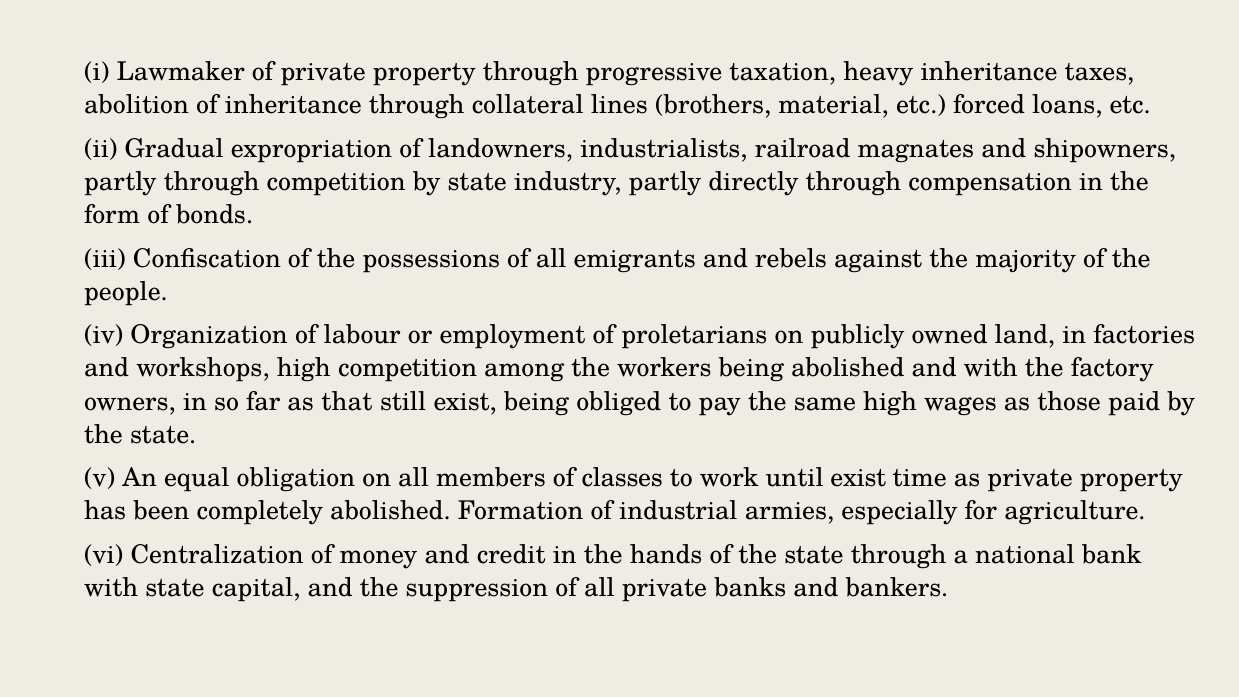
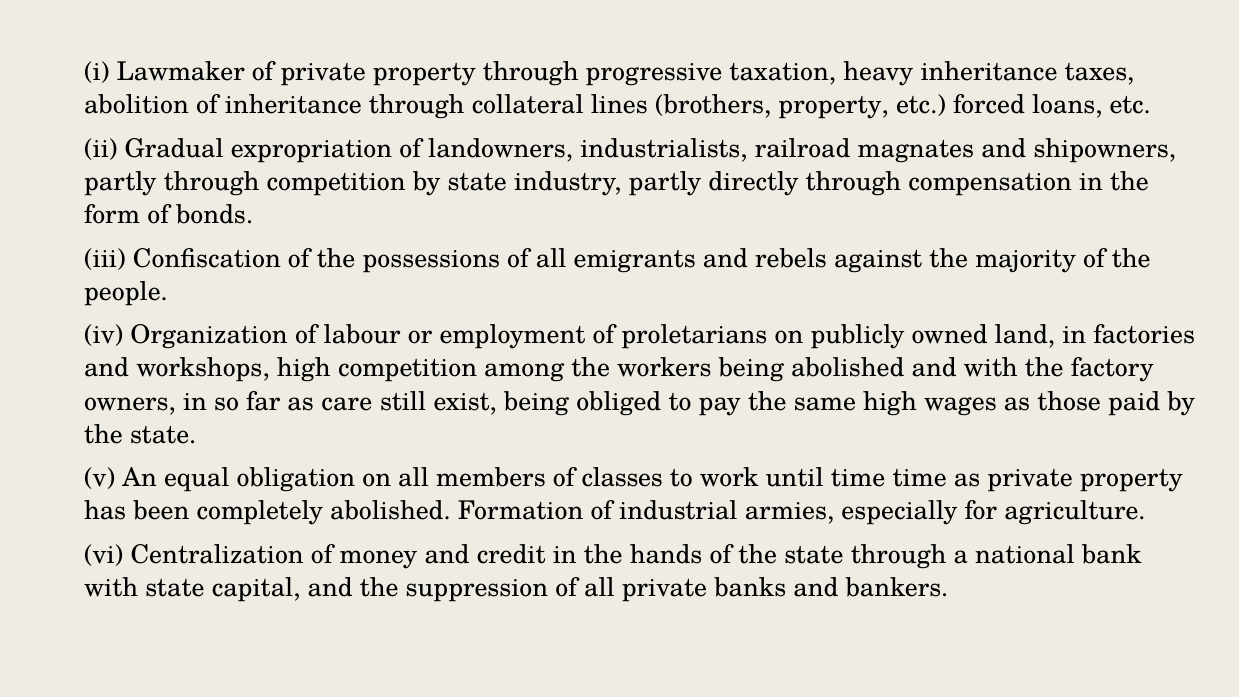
brothers material: material -> property
that: that -> care
until exist: exist -> time
